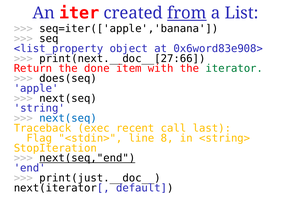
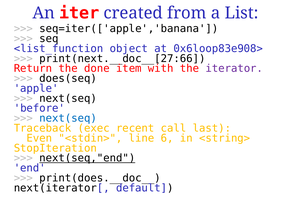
from underline: present -> none
<list_property: <list_property -> <list_function
0x6word83e908>: 0x6word83e908> -> 0x6loop83e908>
iterator colour: green -> purple
string: string -> before
Flag: Flag -> Even
8: 8 -> 6
print(just.__doc__: print(just.__doc__ -> print(does.__doc__
